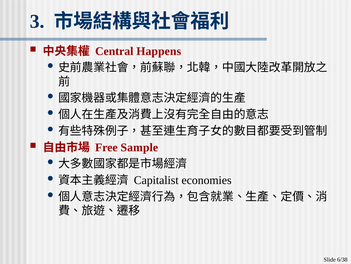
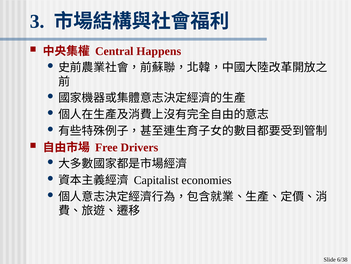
Sample: Sample -> Drivers
